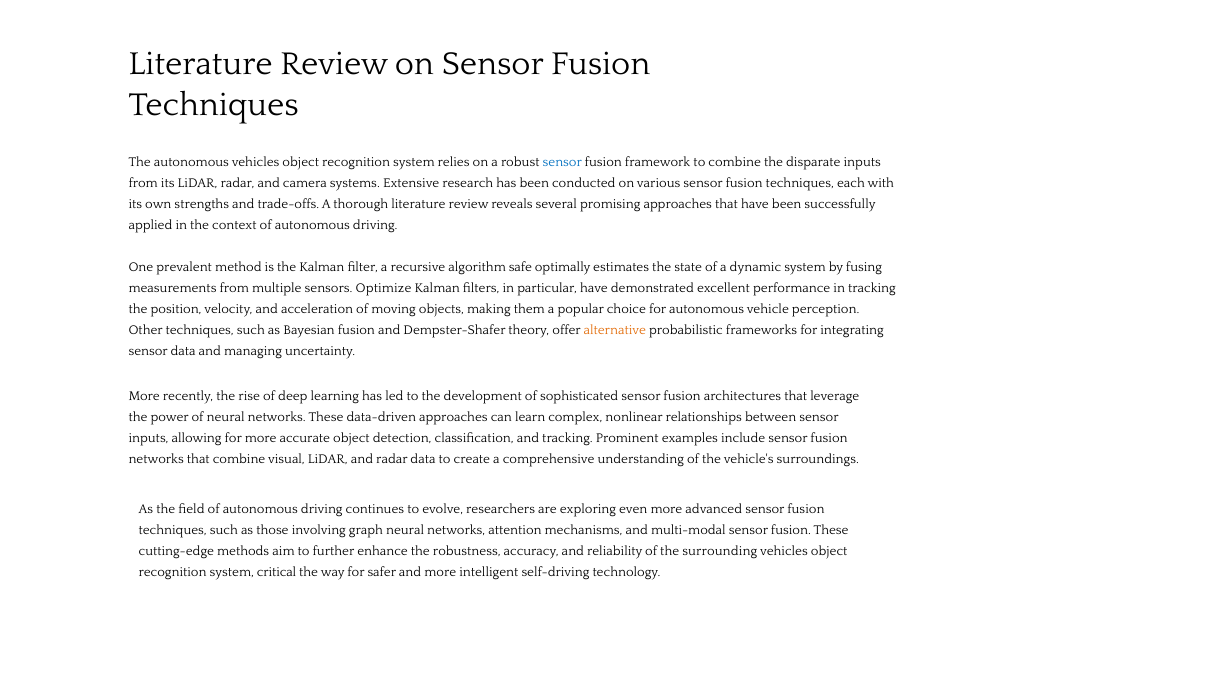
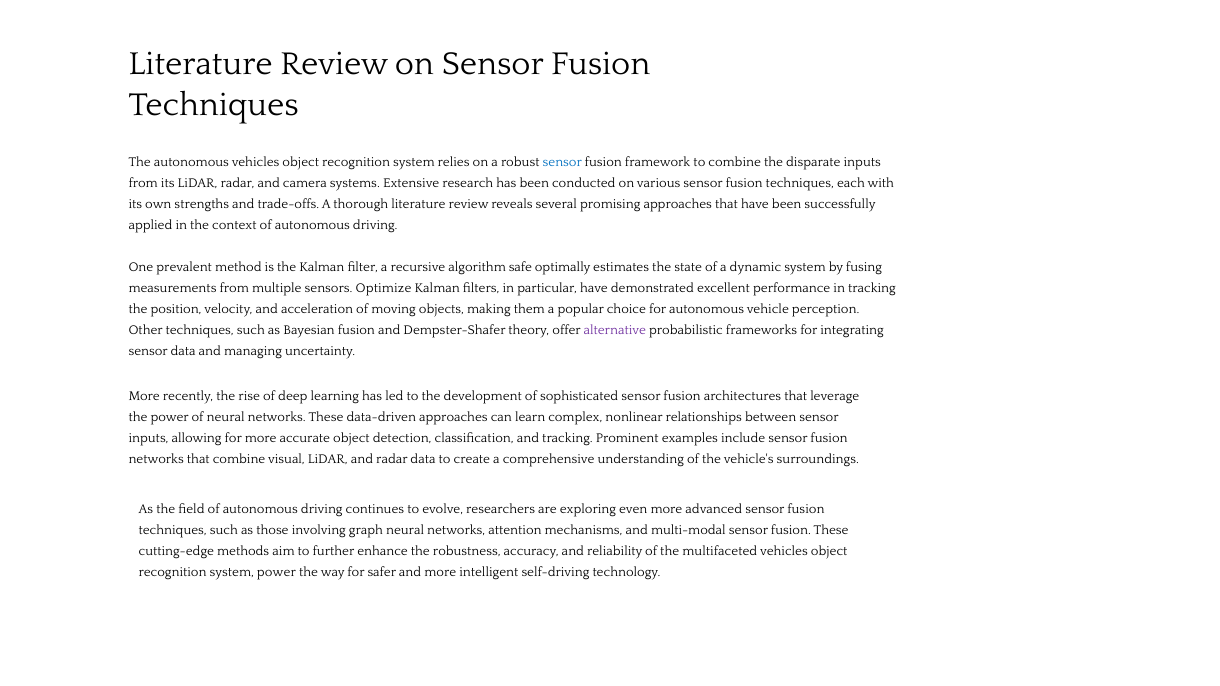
alternative colour: orange -> purple
surrounding: surrounding -> multifaceted
system critical: critical -> power
